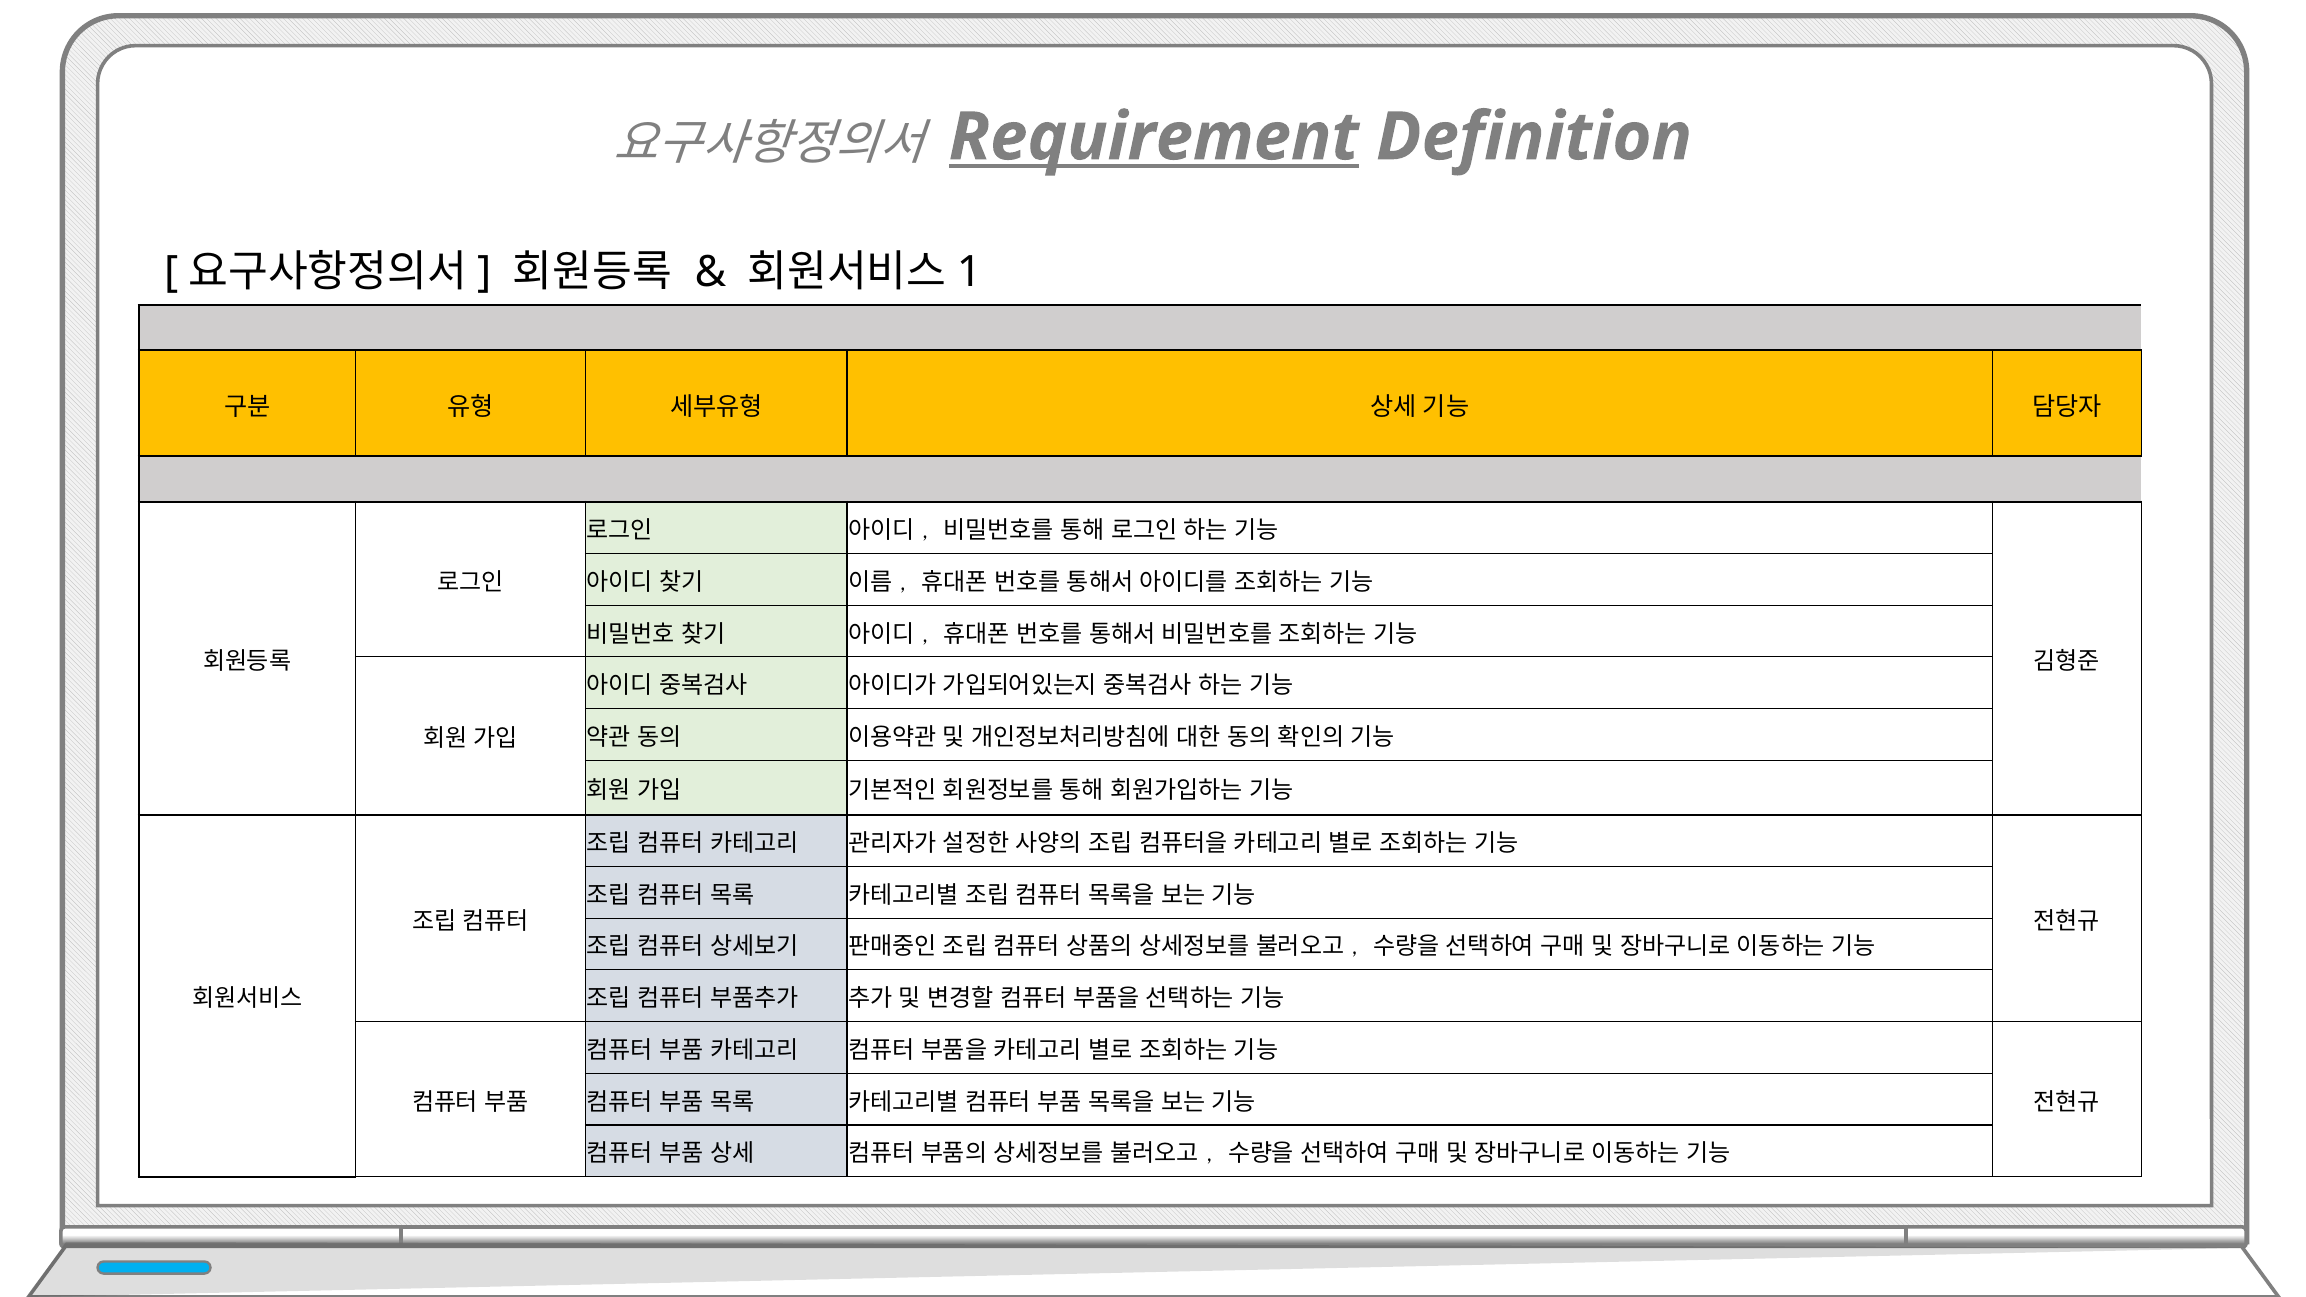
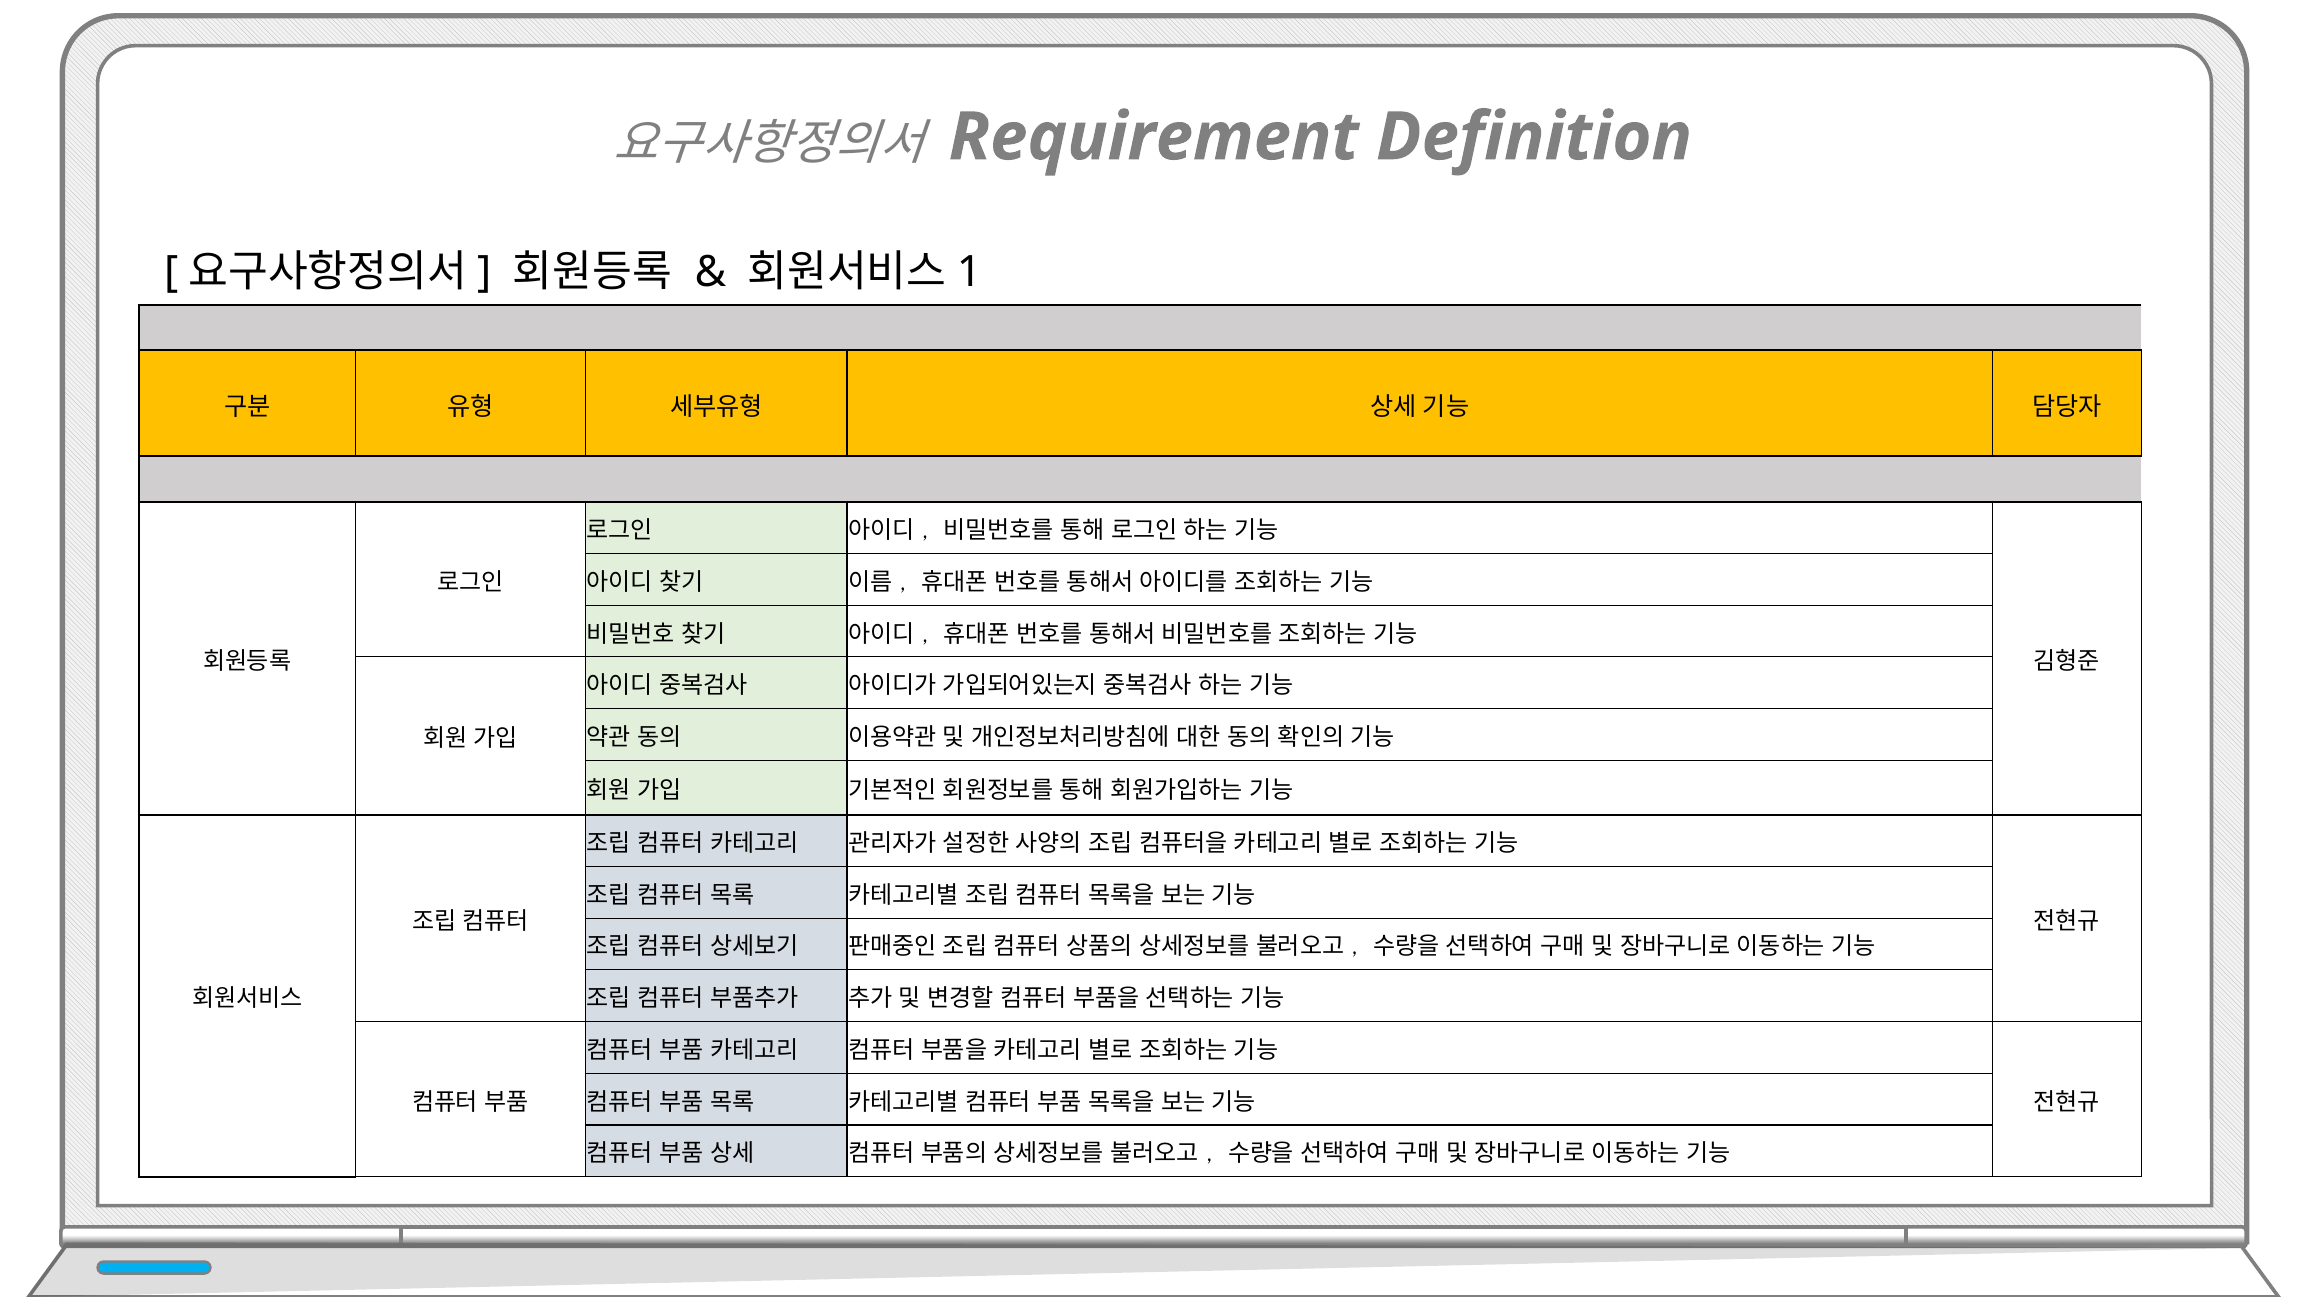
Requirement underline: present -> none
